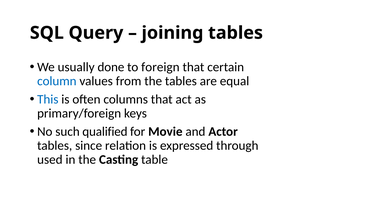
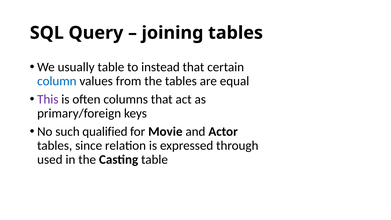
usually done: done -> table
foreign: foreign -> instead
This colour: blue -> purple
